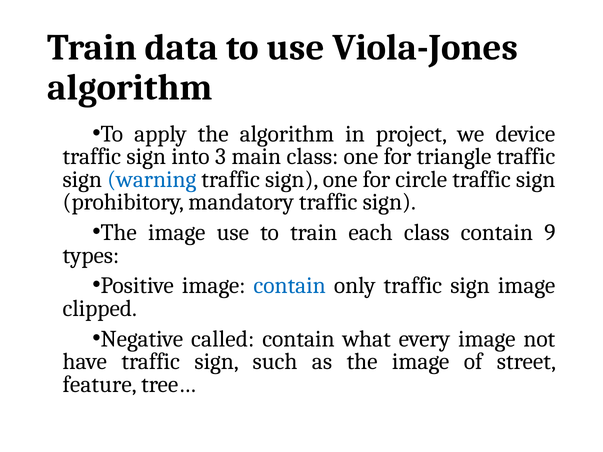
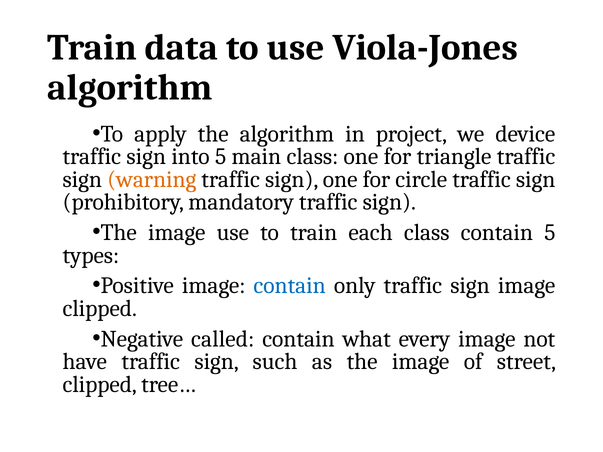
into 3: 3 -> 5
warning colour: blue -> orange
contain 9: 9 -> 5
feature at (100, 385): feature -> clipped
